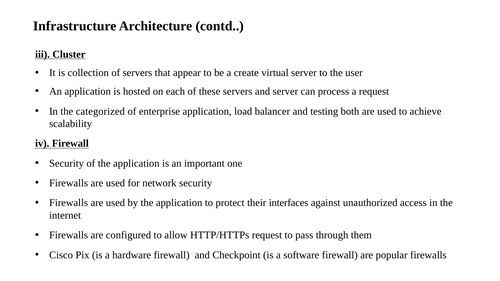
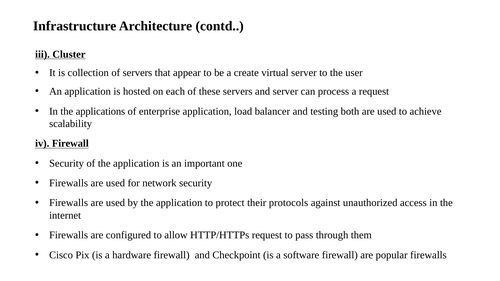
categorized: categorized -> applications
interfaces: interfaces -> protocols
